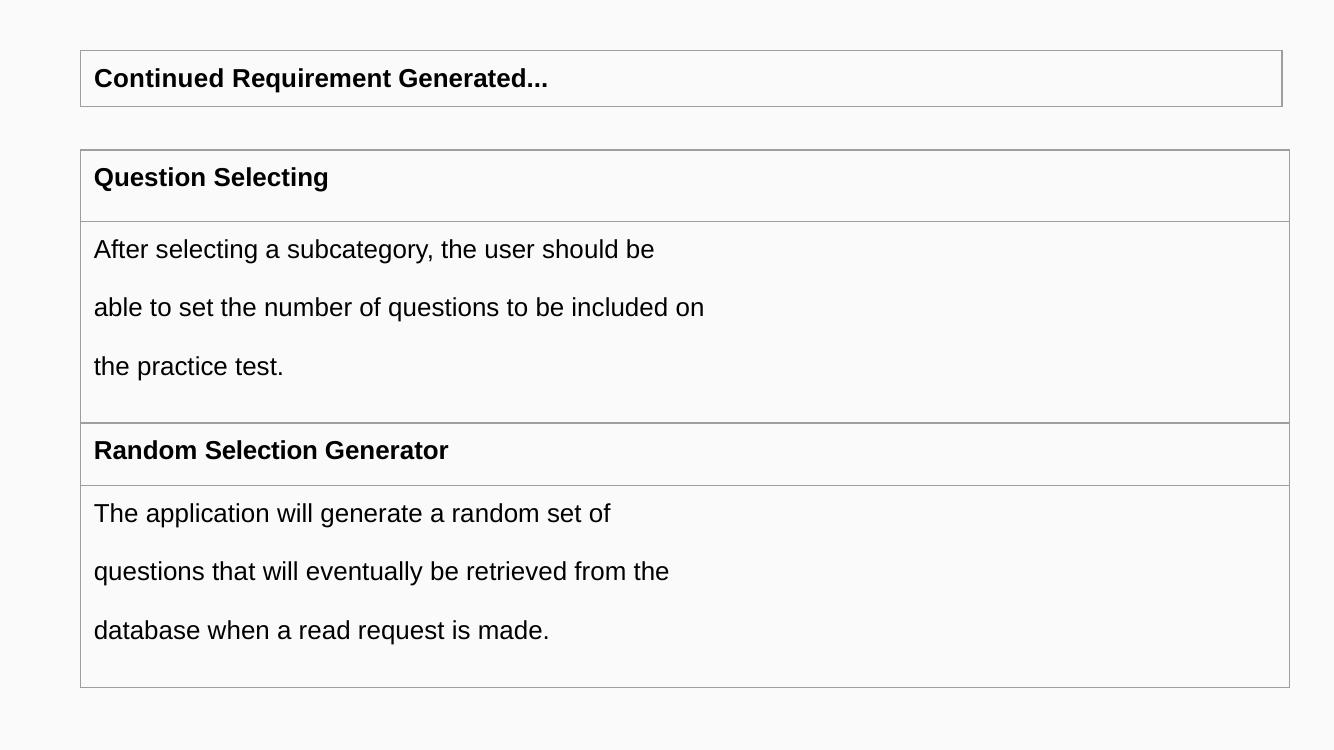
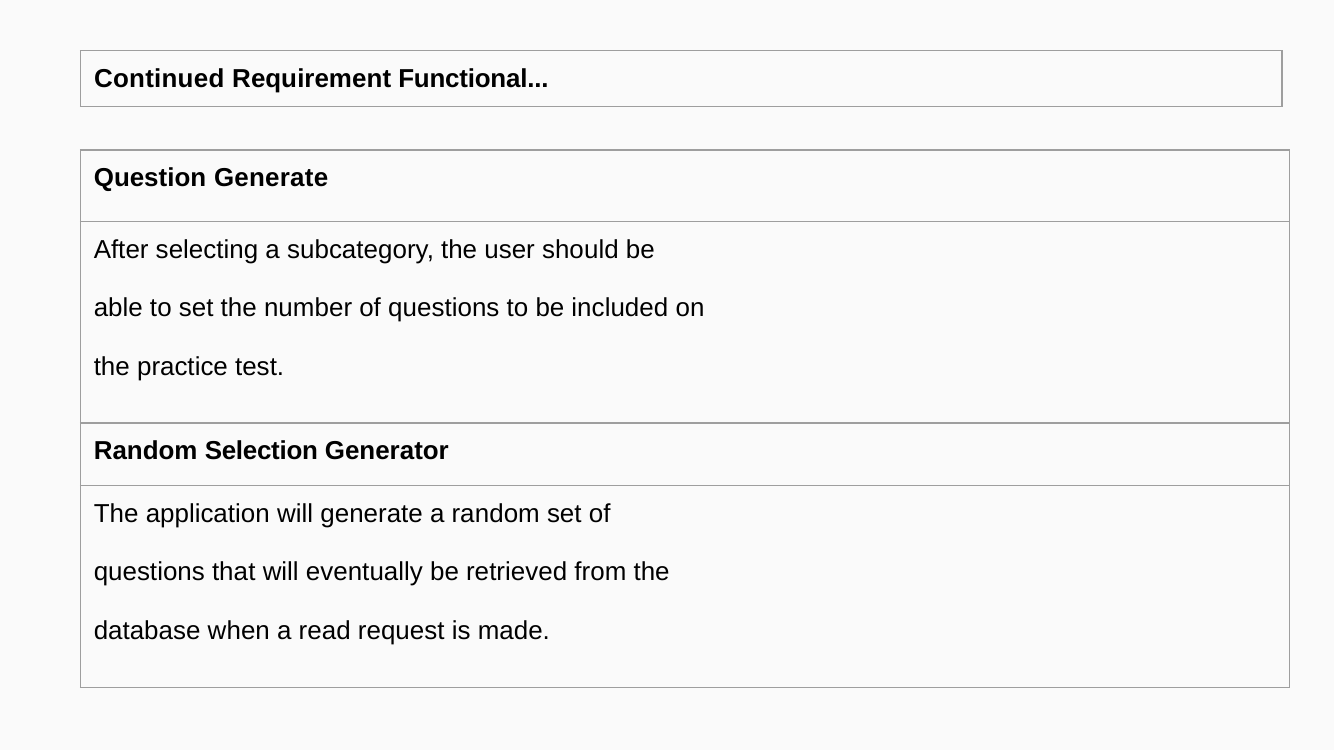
Generated: Generated -> Functional
Question Selecting: Selecting -> Generate
